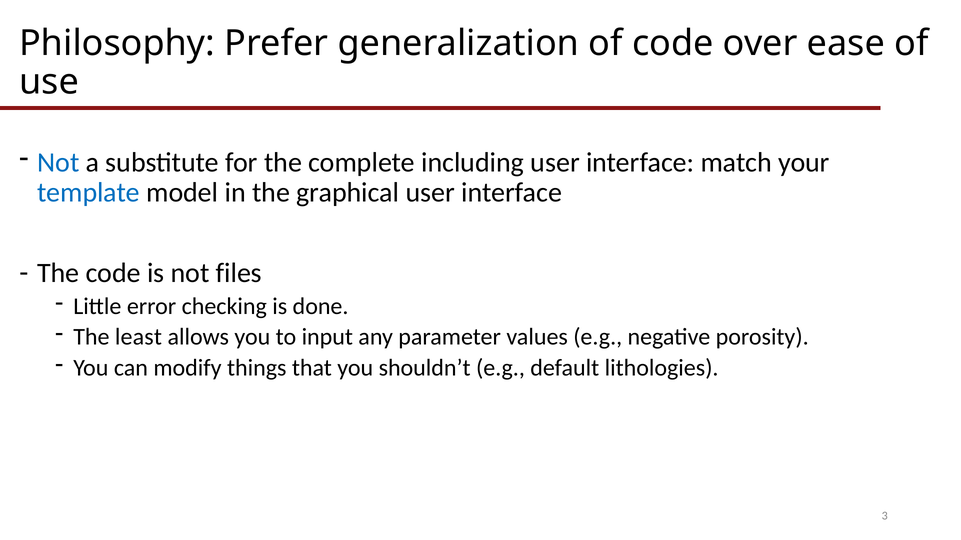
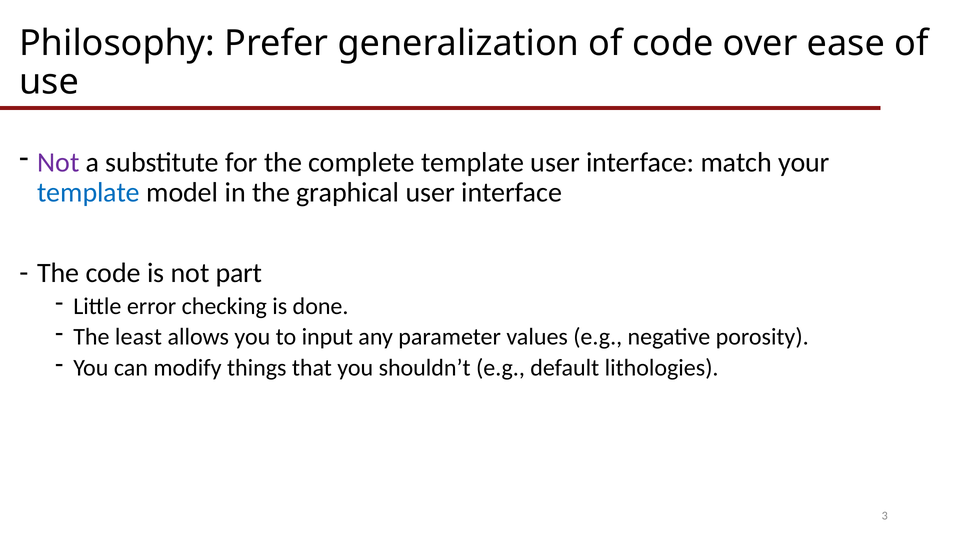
Not at (58, 162) colour: blue -> purple
complete including: including -> template
files: files -> part
